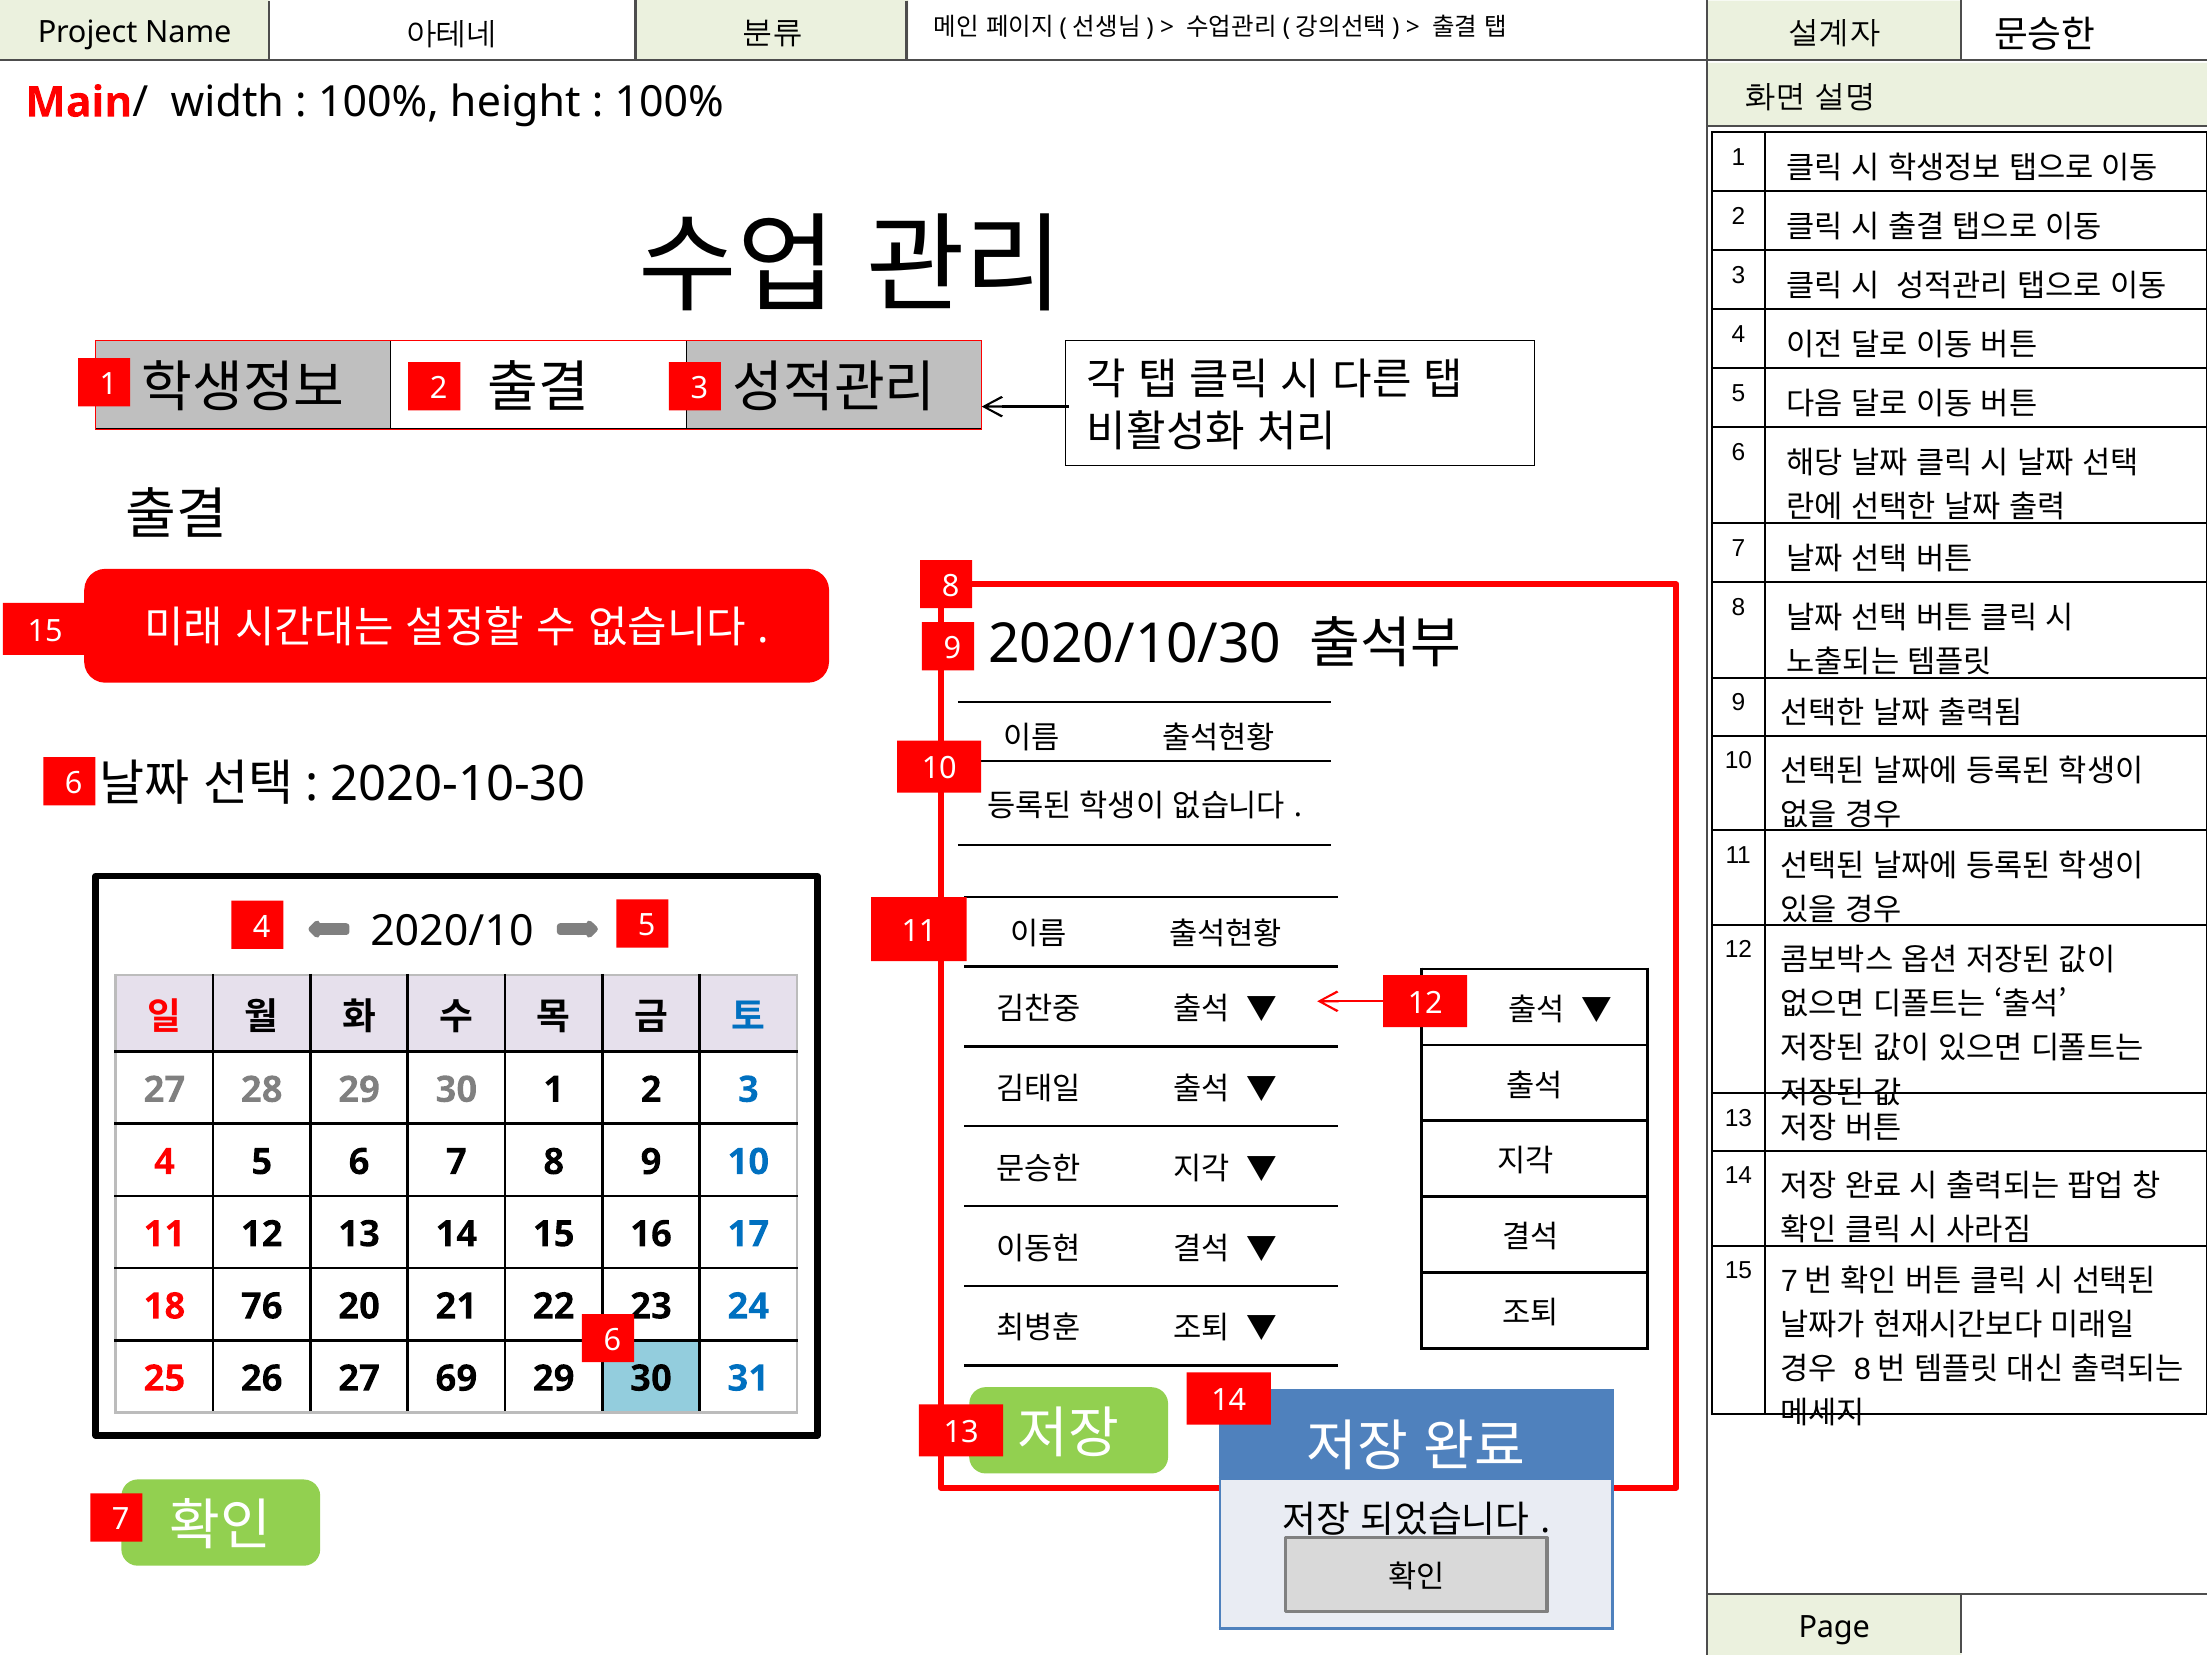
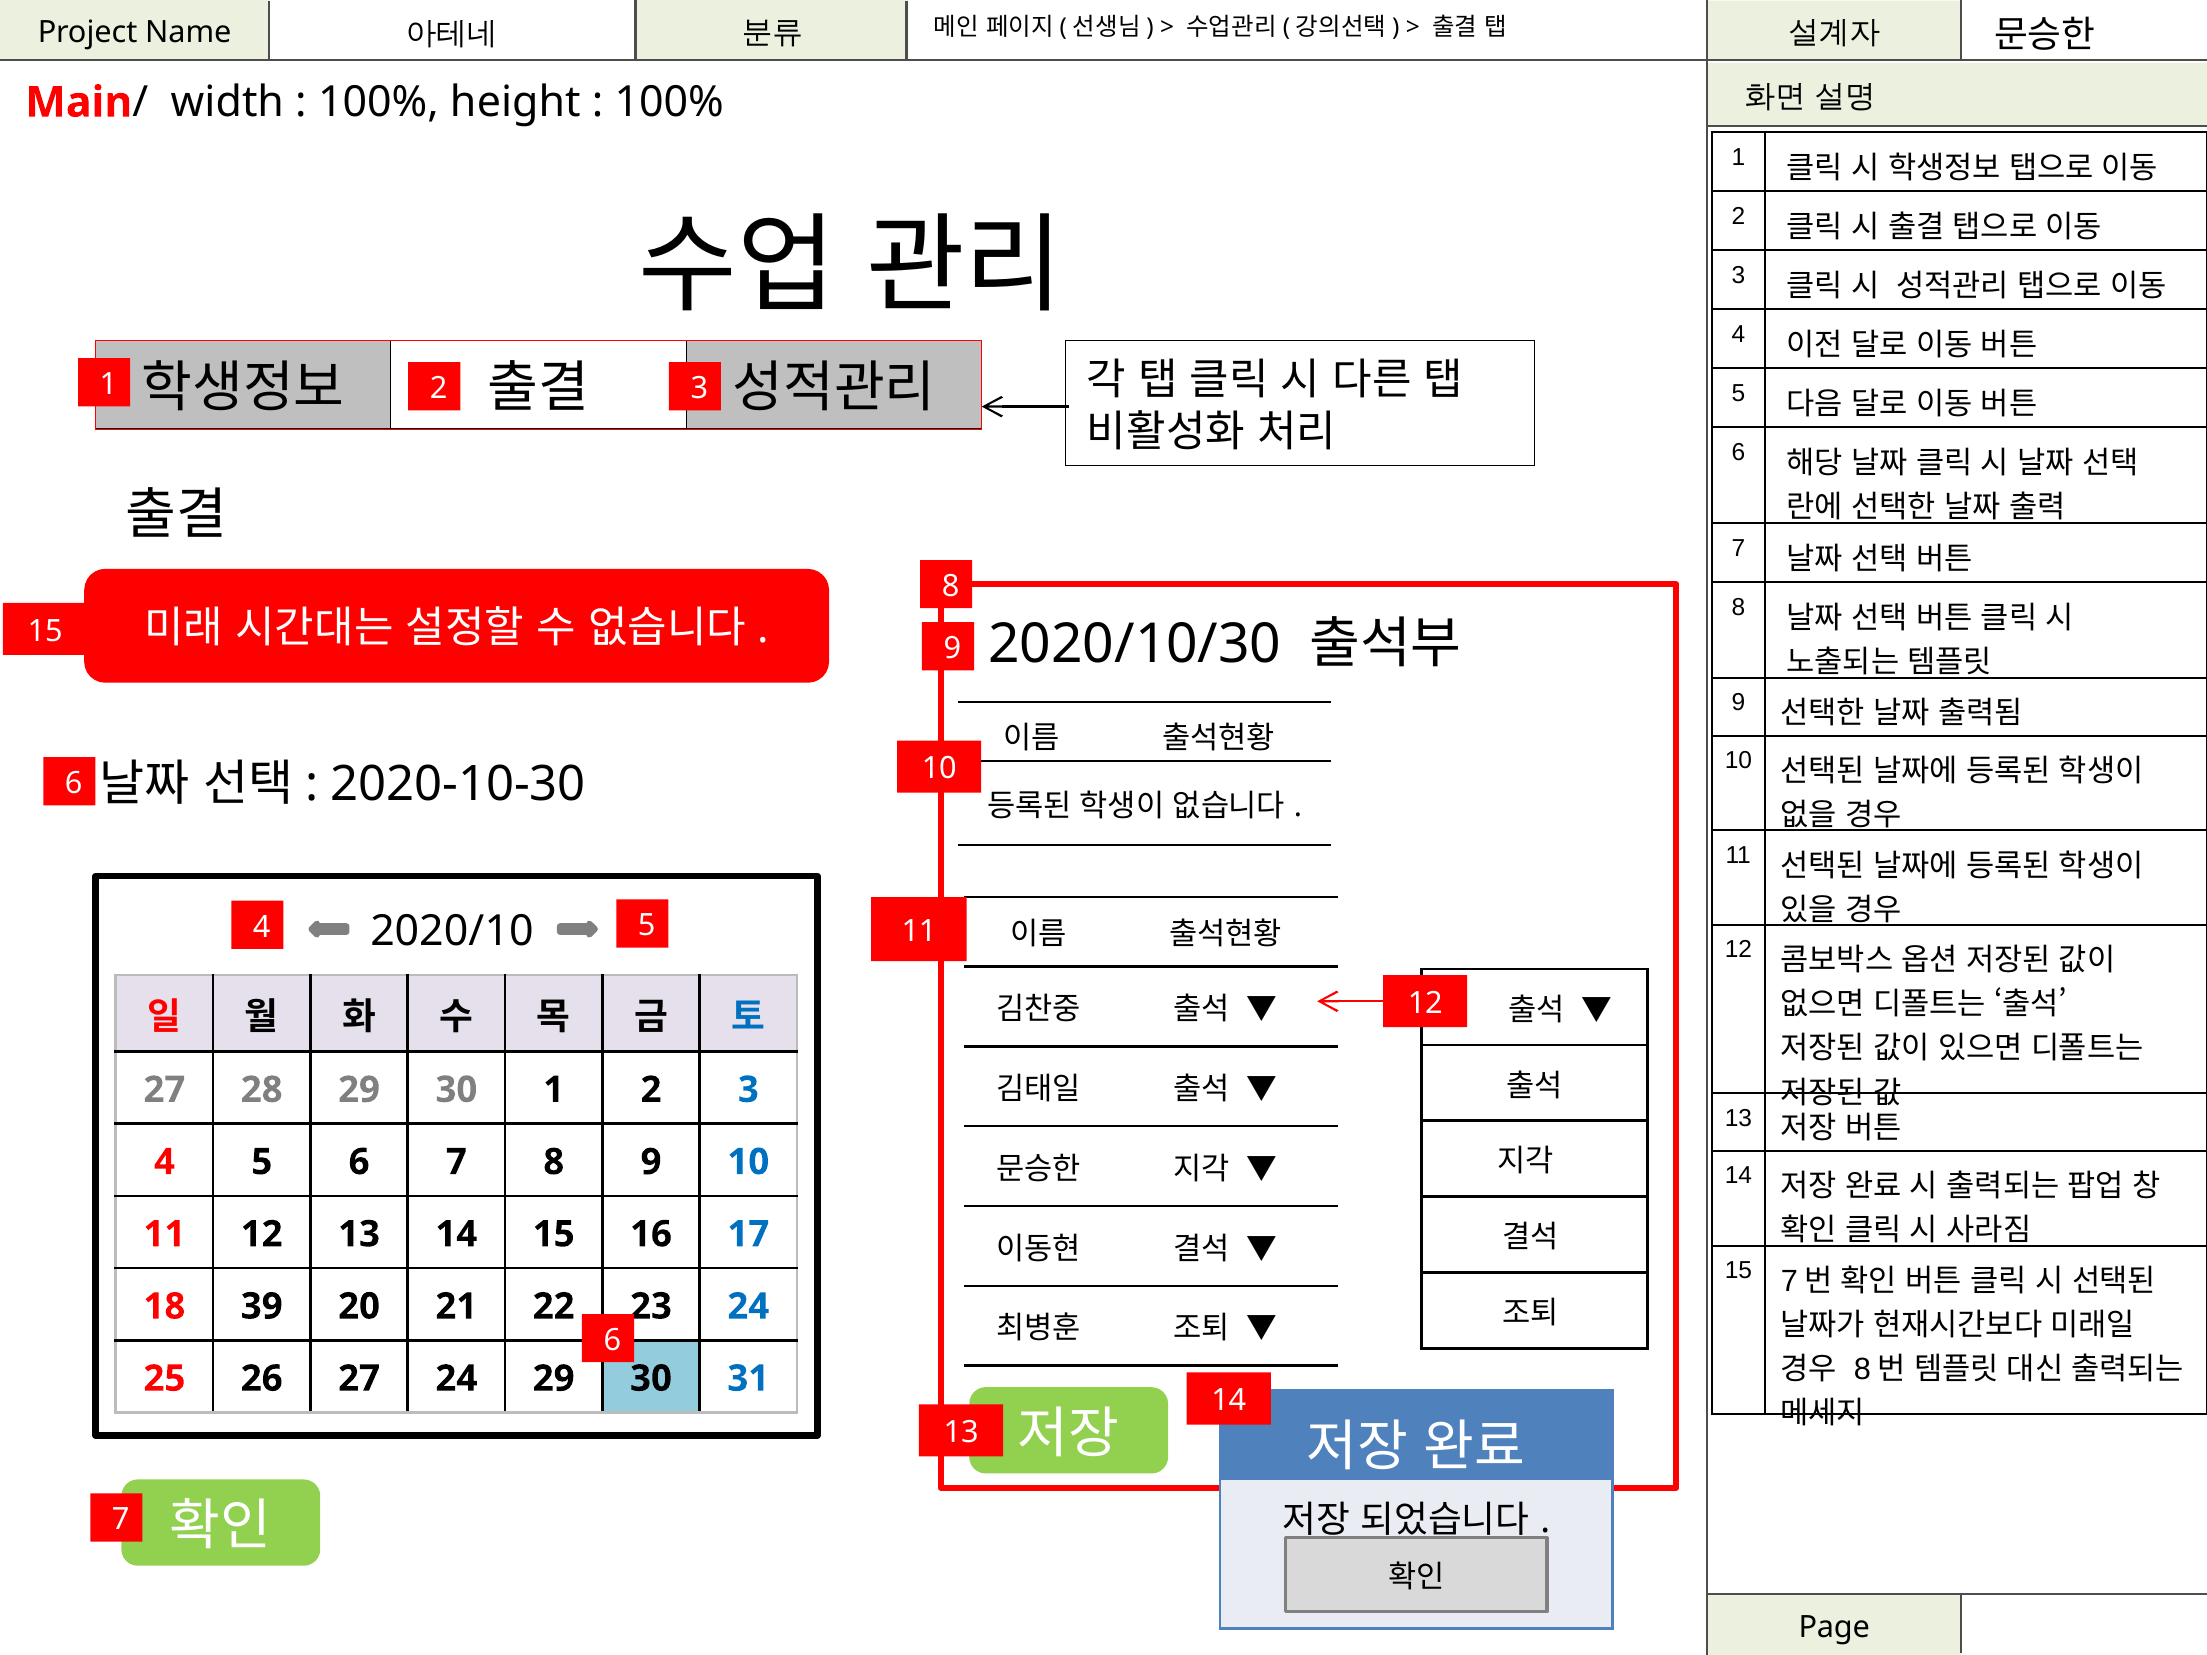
76: 76 -> 39
27 69: 69 -> 24
